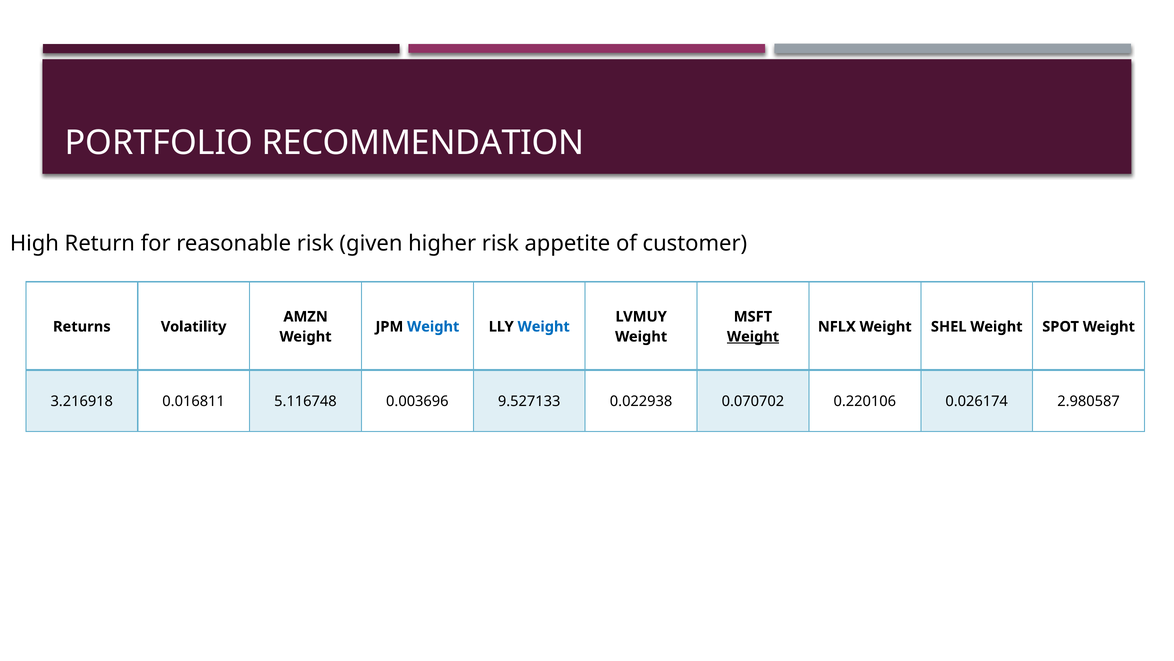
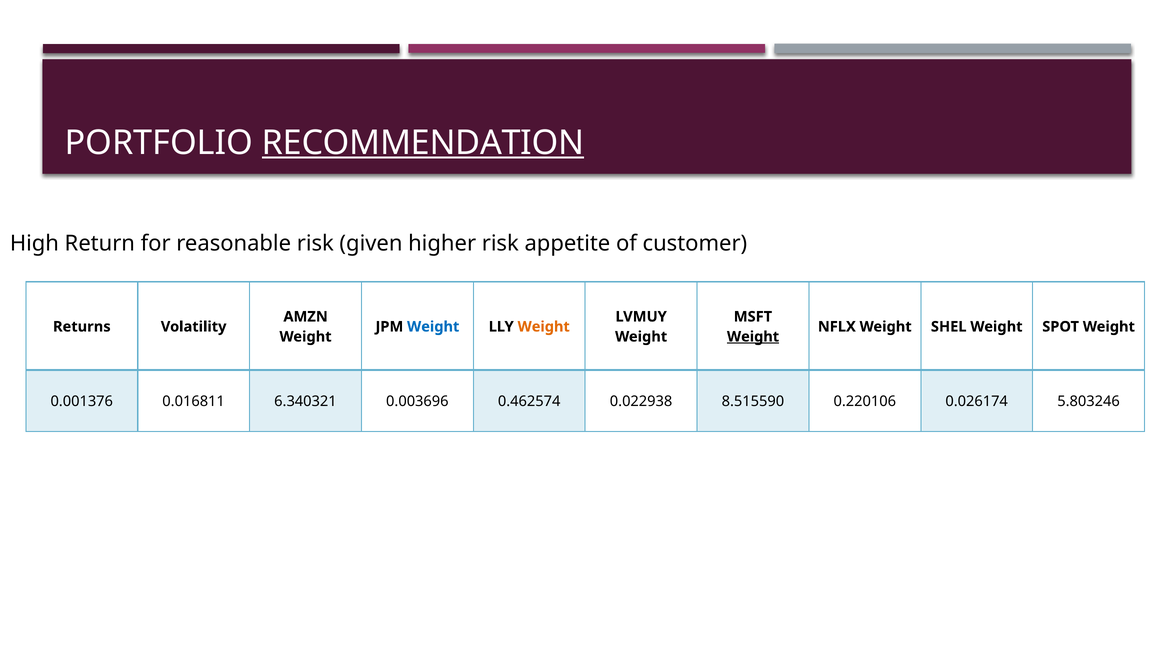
RECOMMENDATION underline: none -> present
Weight at (544, 326) colour: blue -> orange
3.216918: 3.216918 -> 0.001376
5.116748: 5.116748 -> 6.340321
9.527133: 9.527133 -> 0.462574
0.070702: 0.070702 -> 8.515590
2.980587: 2.980587 -> 5.803246
